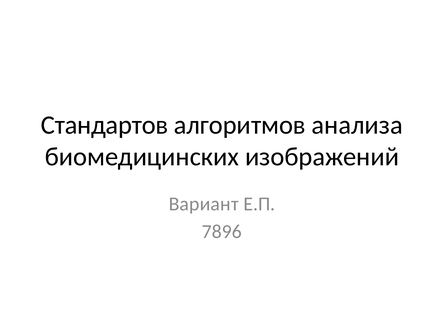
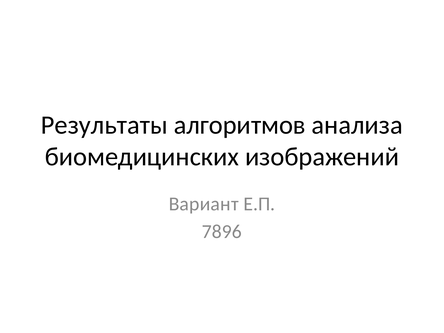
Стандартов: Стандартов -> Результаты
